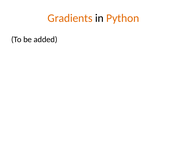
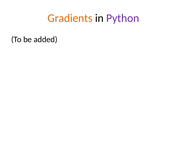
Python colour: orange -> purple
